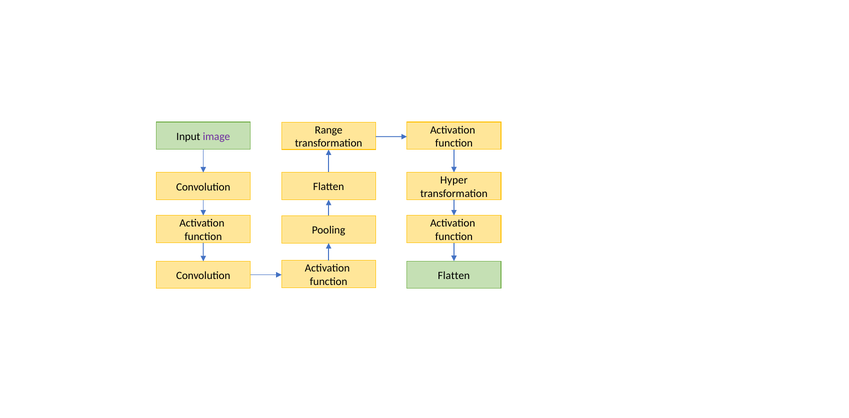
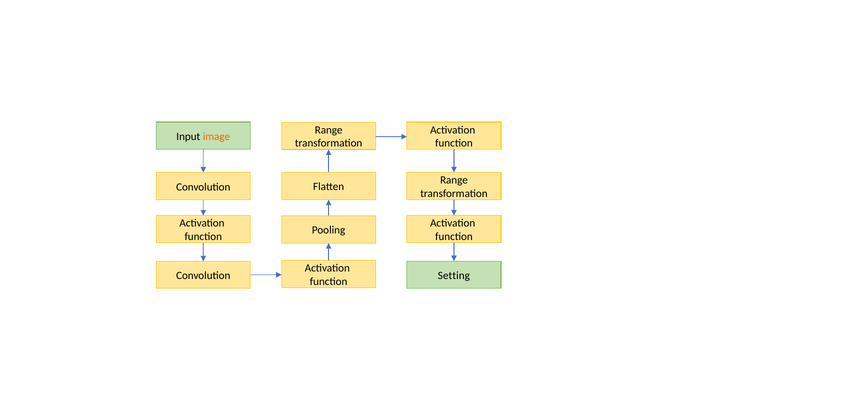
image colour: purple -> orange
Hyper at (454, 180): Hyper -> Range
Flatten at (454, 275): Flatten -> Setting
